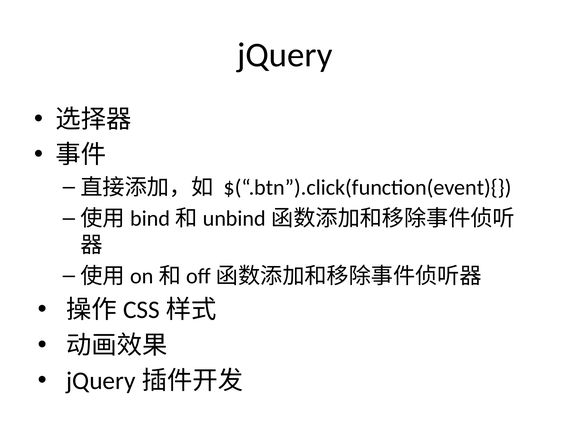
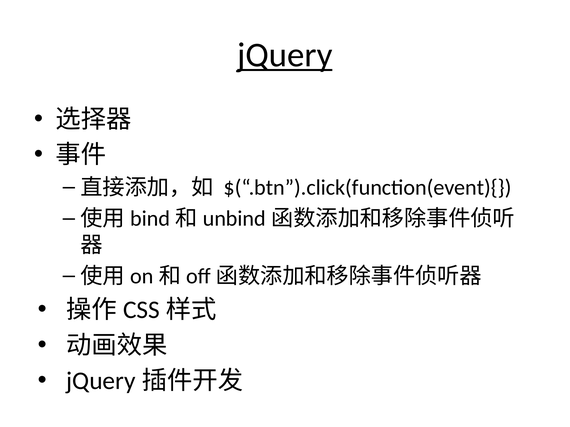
jQuery underline: none -> present
